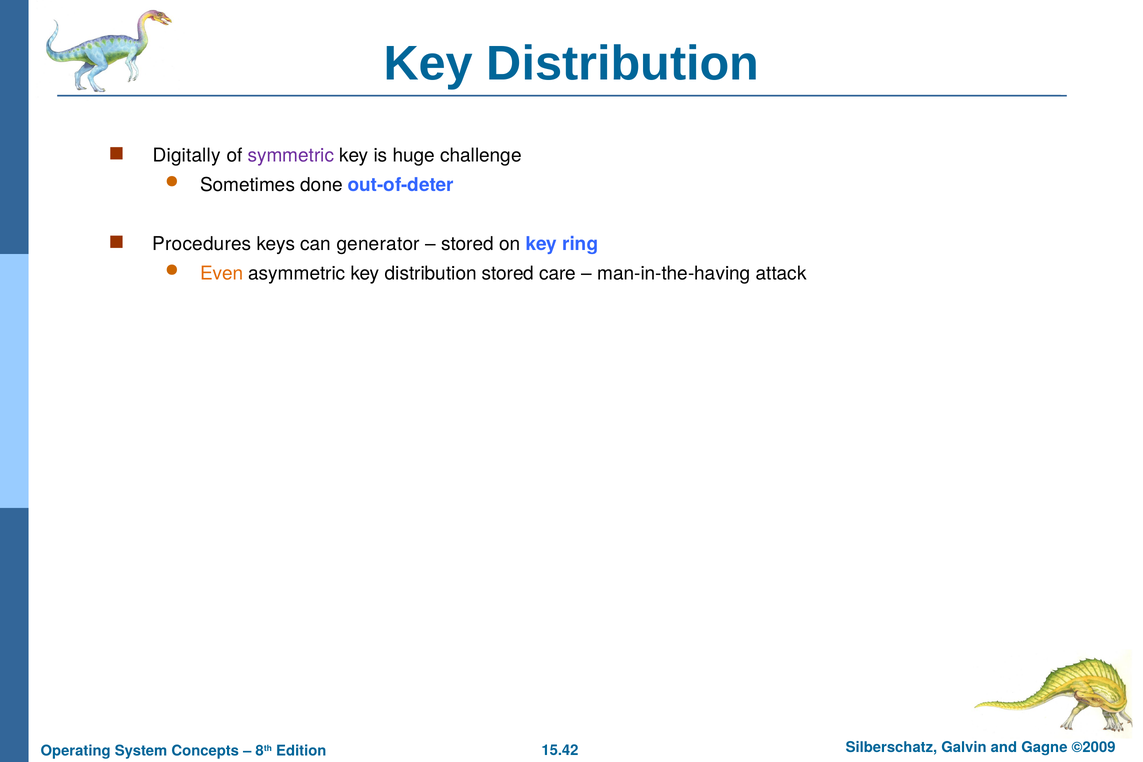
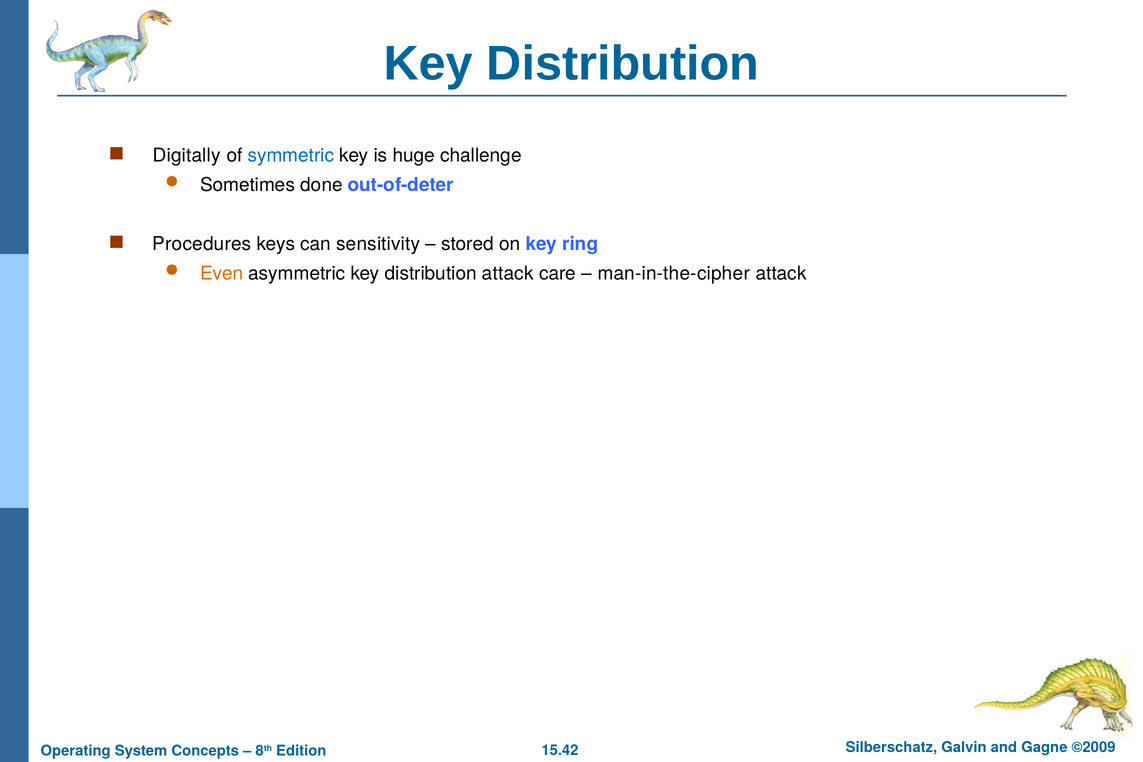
symmetric colour: purple -> blue
generator: generator -> sensitivity
distribution stored: stored -> attack
man-in-the-having: man-in-the-having -> man-in-the-cipher
